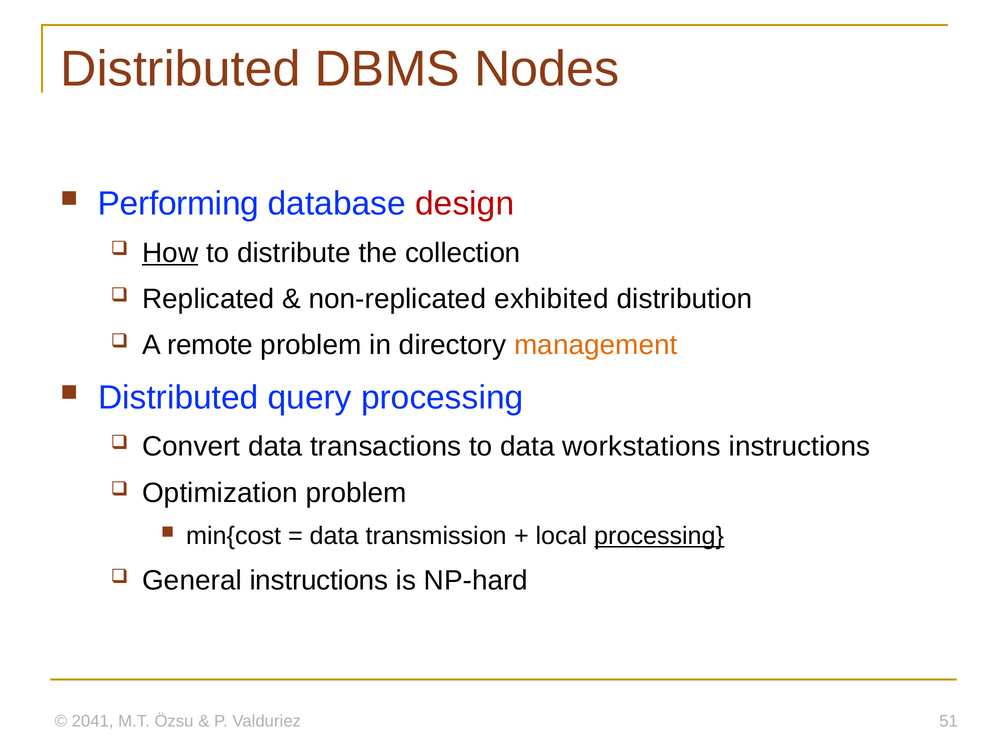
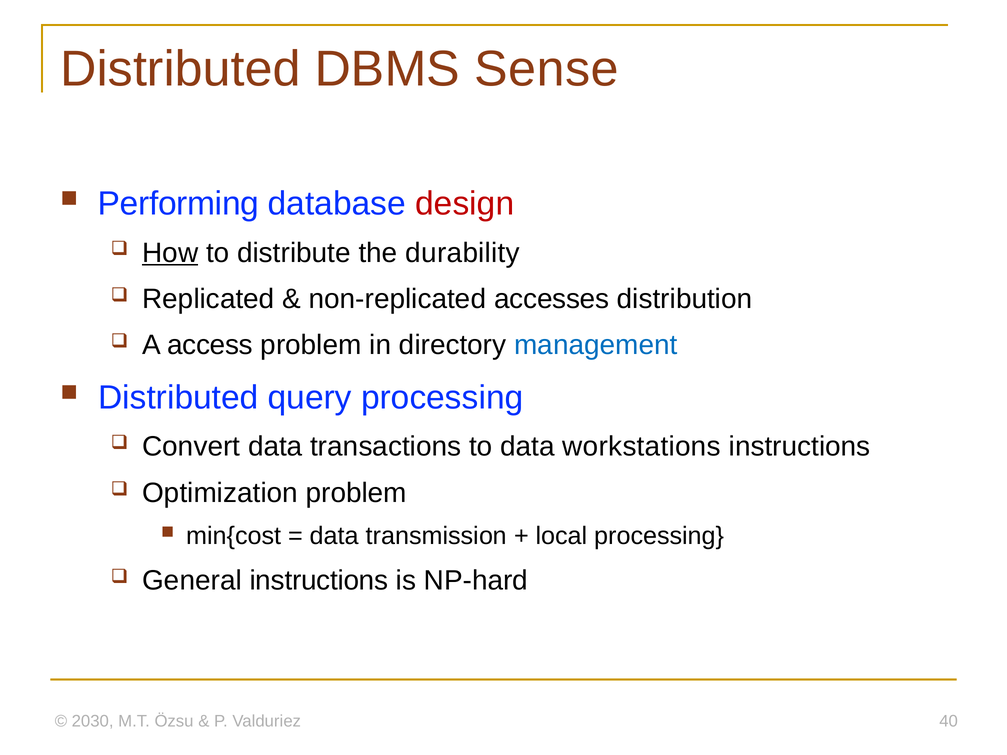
Nodes: Nodes -> Sense
collection: collection -> durability
exhibited: exhibited -> accesses
remote: remote -> access
management colour: orange -> blue
processing at (659, 536) underline: present -> none
2041: 2041 -> 2030
51: 51 -> 40
